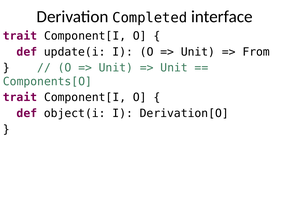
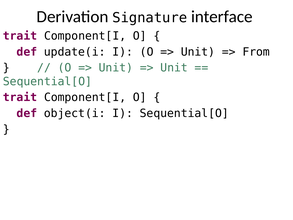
Completed: Completed -> Signature
Components[O at (47, 81): Components[O -> Sequential[O
I Derivation[O: Derivation[O -> Sequential[O
